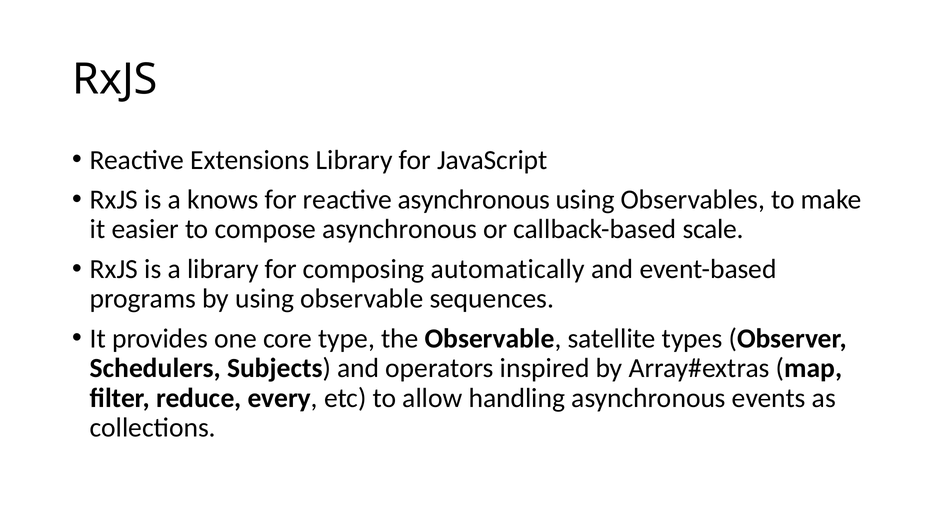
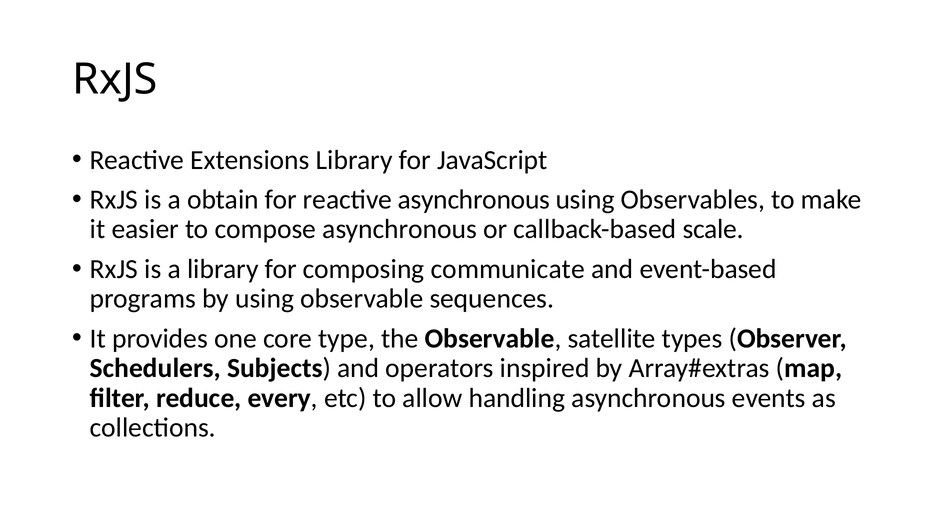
knows: knows -> obtain
automatically: automatically -> communicate
